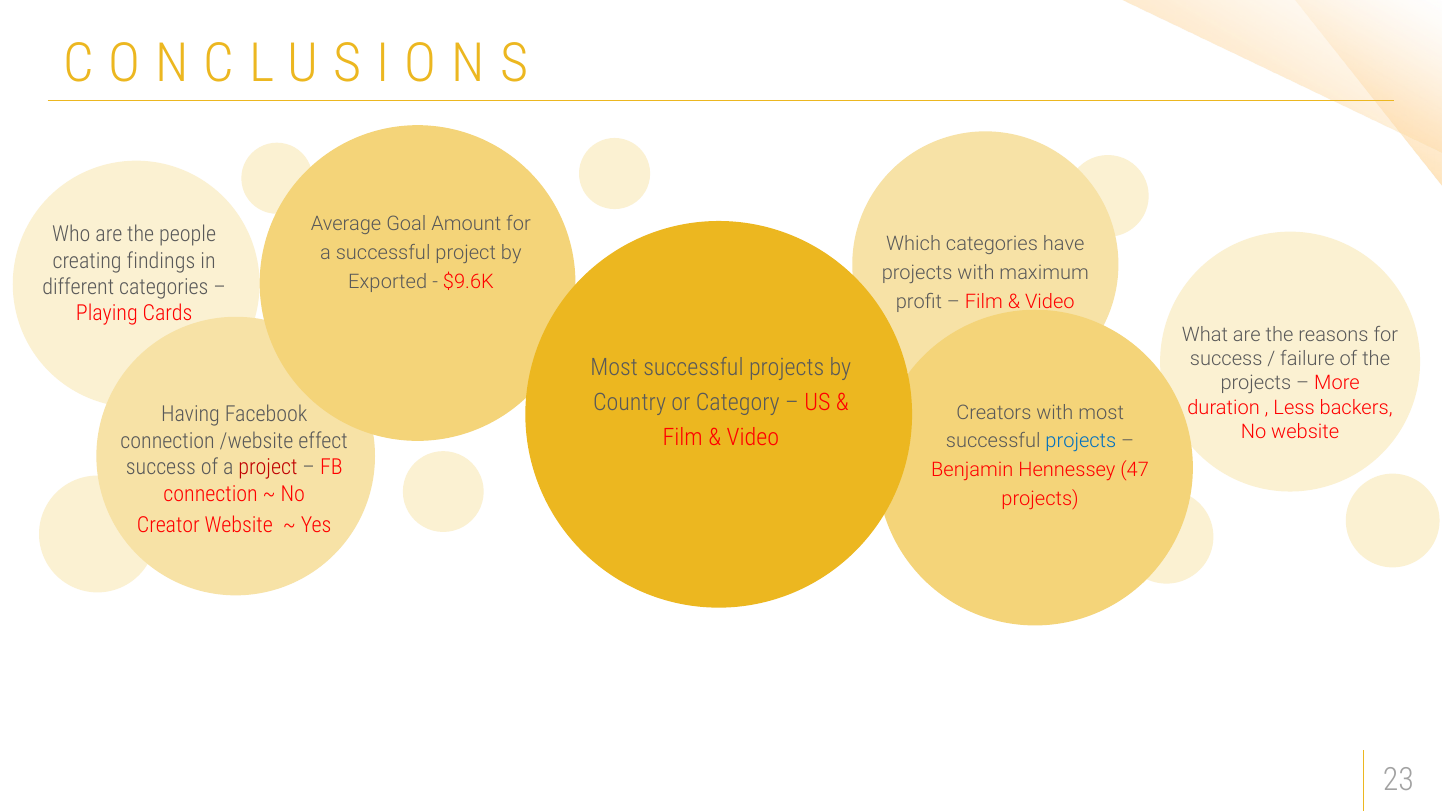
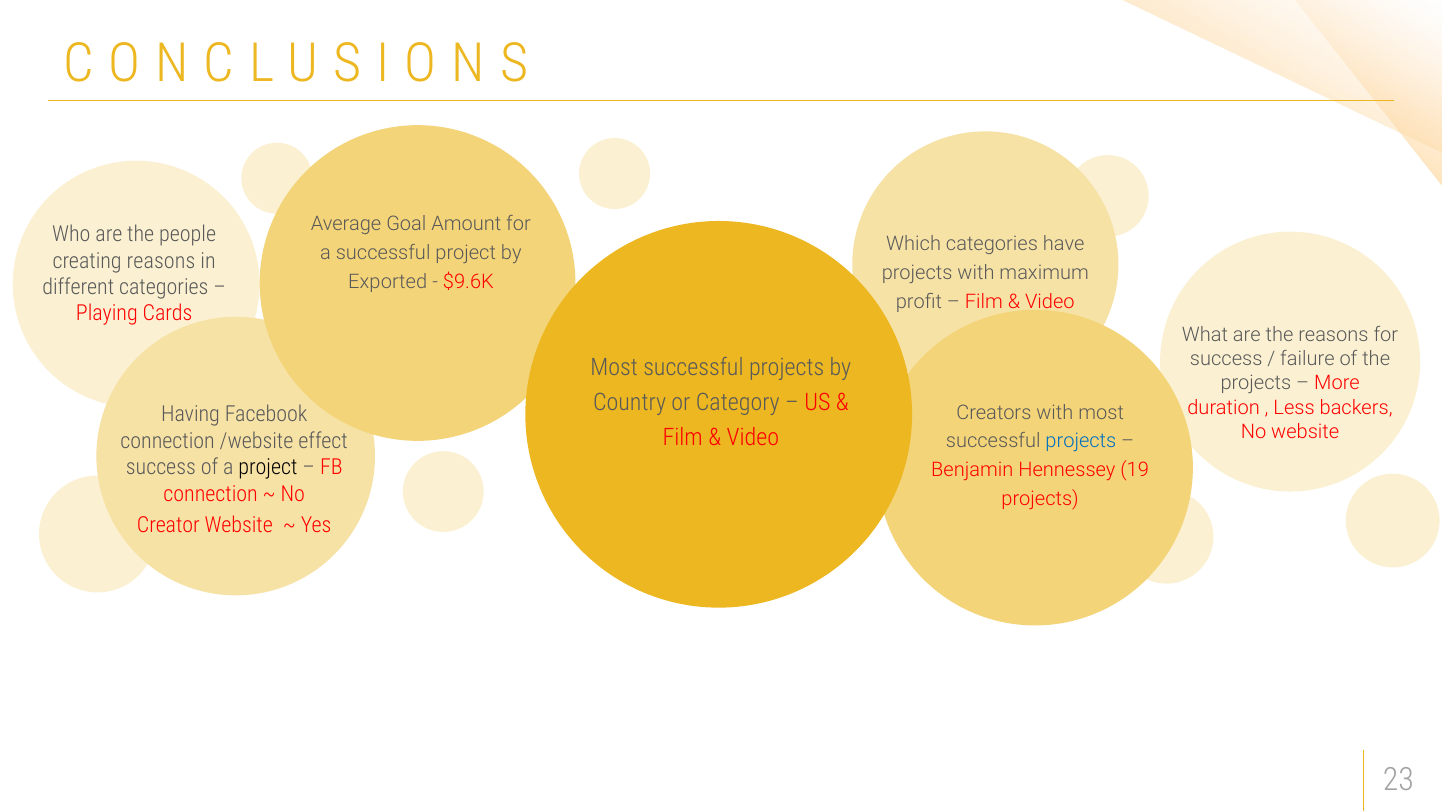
creating findings: findings -> reasons
project at (268, 468) colour: red -> black
47: 47 -> 19
